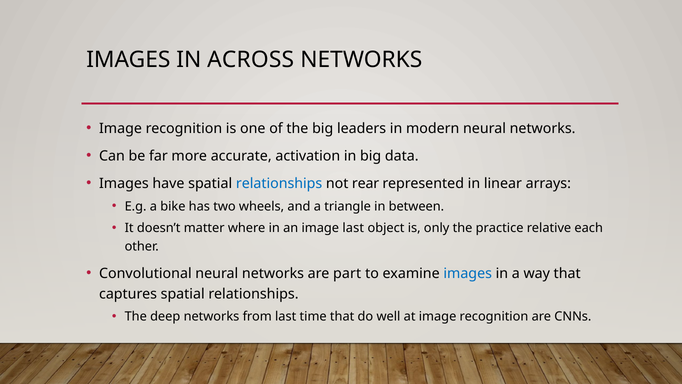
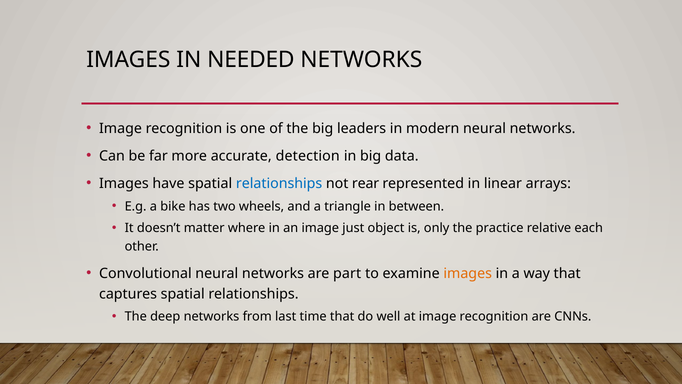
ACROSS: ACROSS -> NEEDED
activation: activation -> detection
image last: last -> just
images at (468, 273) colour: blue -> orange
